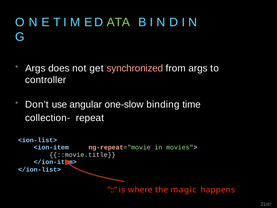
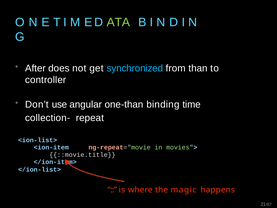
Args at (35, 68): Args -> After
synchronized colour: pink -> light blue
from args: args -> than
one-slow: one-slow -> one-than
